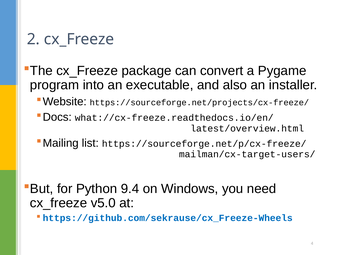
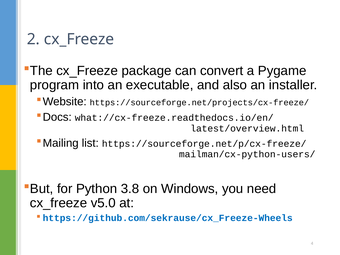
mailman/cx-target-users/: mailman/cx-target-users/ -> mailman/cx-python-users/
9.4: 9.4 -> 3.8
